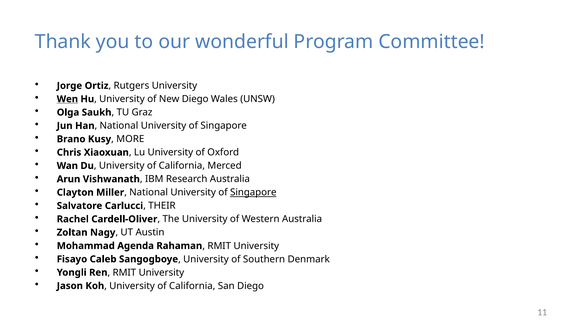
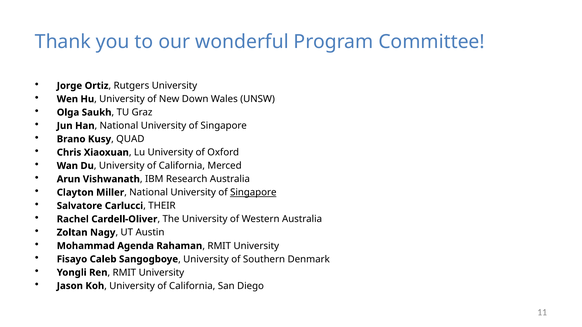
Wen underline: present -> none
New Diego: Diego -> Down
MORE: MORE -> QUAD
